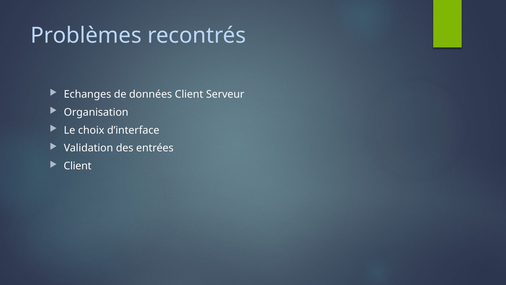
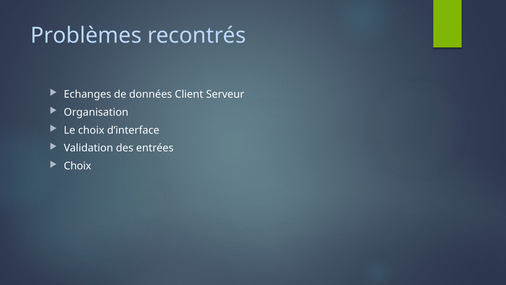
Client at (78, 166): Client -> Choix
